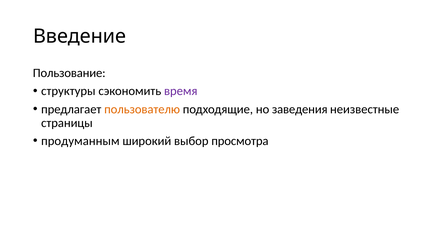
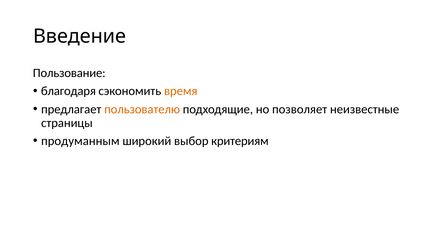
структуры: структуры -> благодаря
время colour: purple -> orange
заведения: заведения -> позволяет
просмотра: просмотра -> критериям
